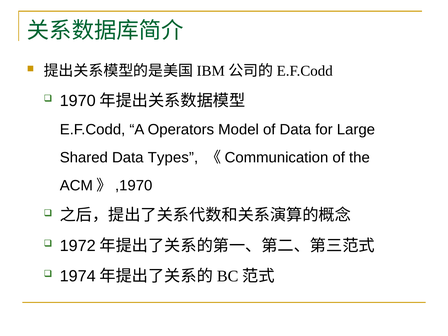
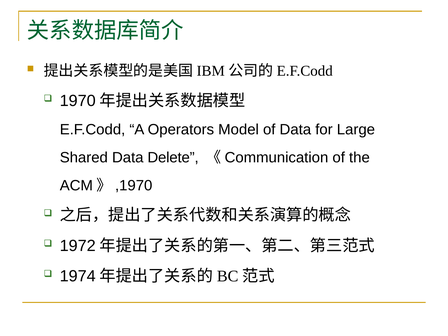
Types: Types -> Delete
